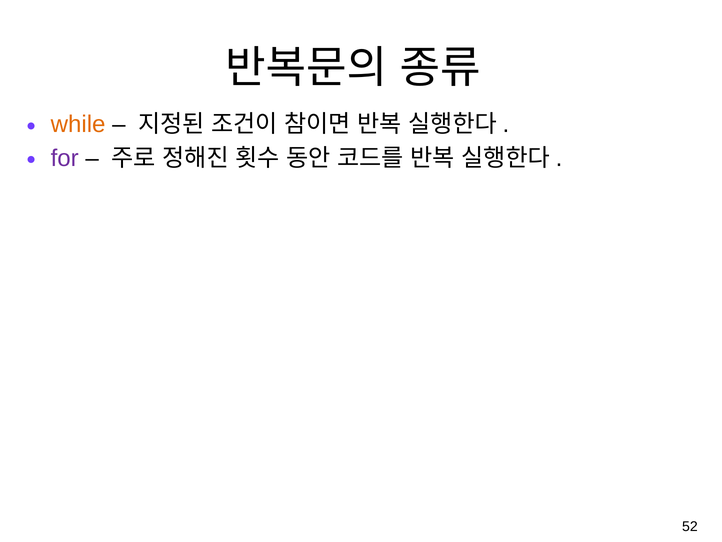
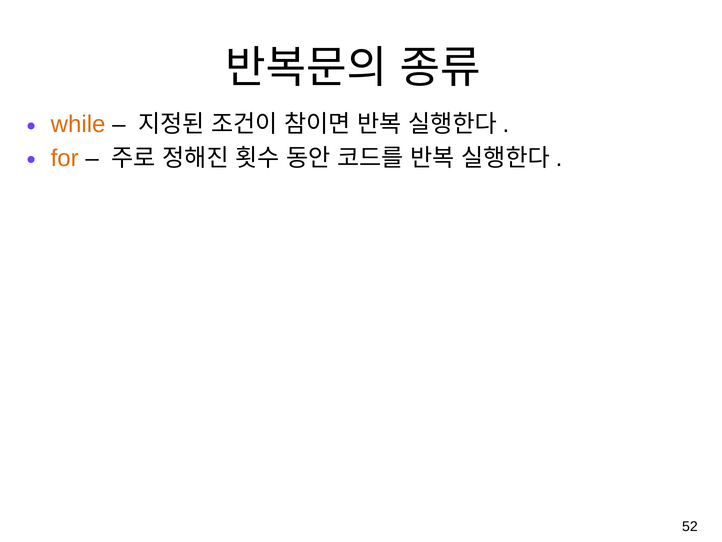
for colour: purple -> orange
